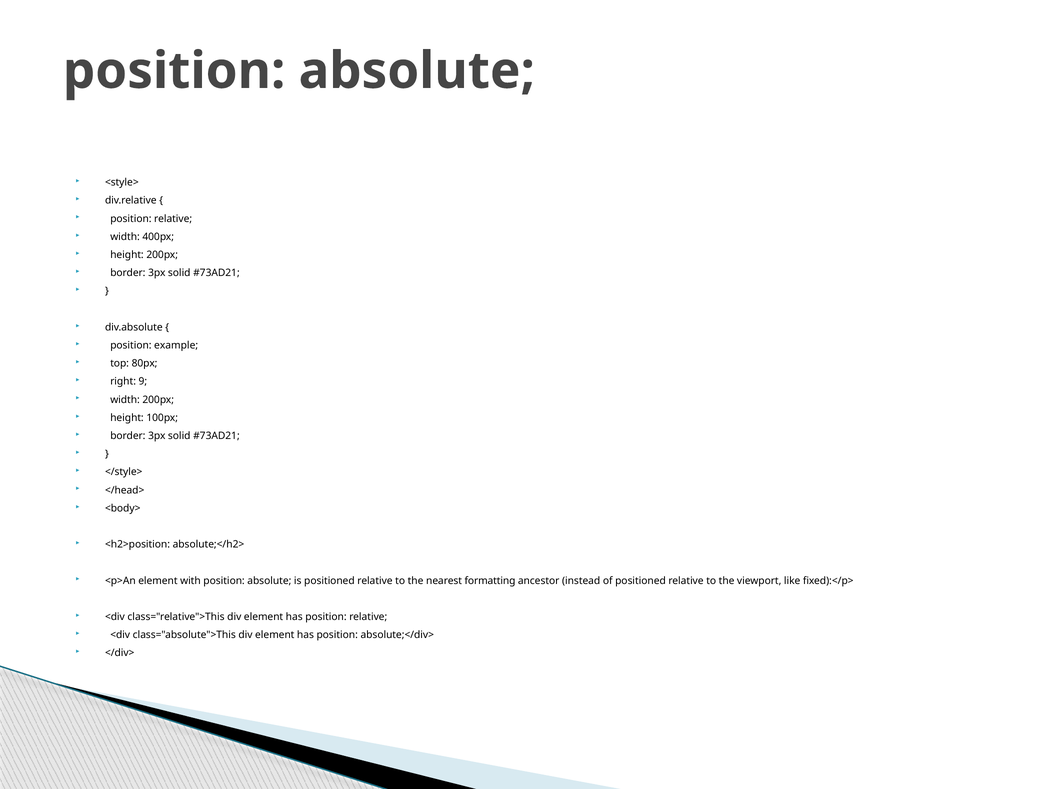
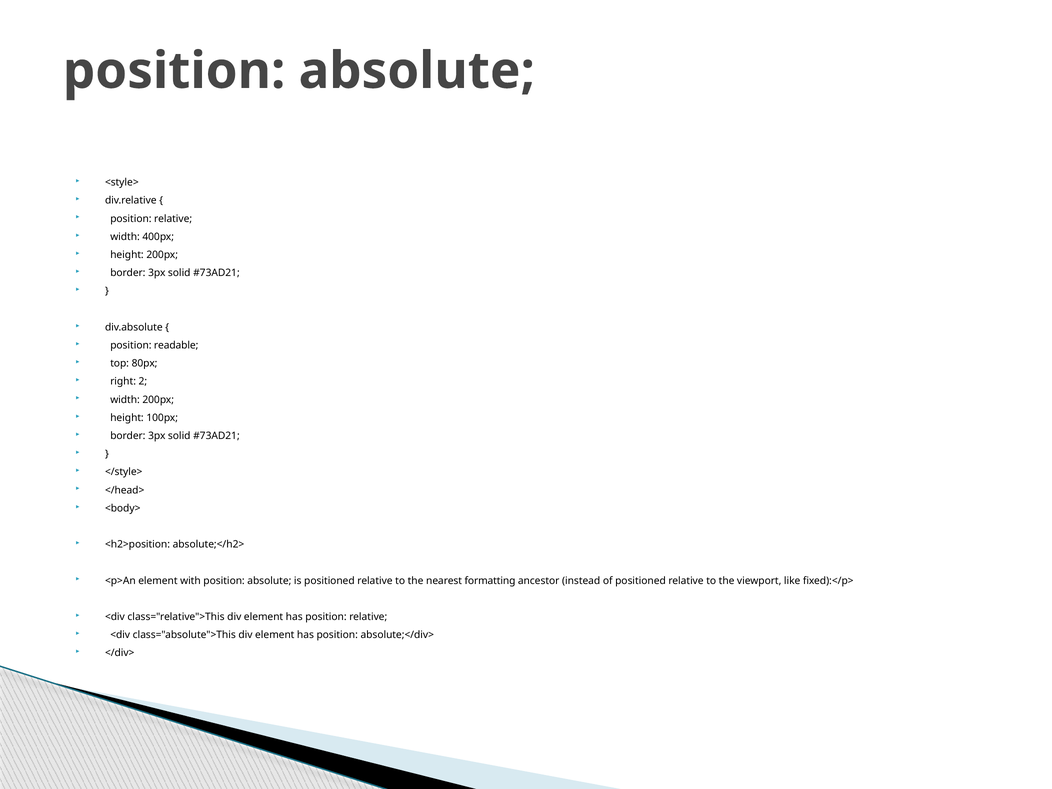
example: example -> readable
9: 9 -> 2
